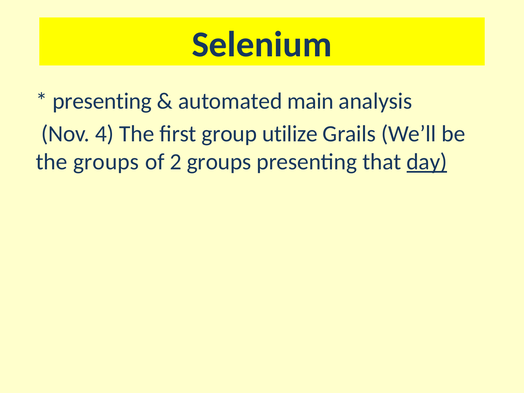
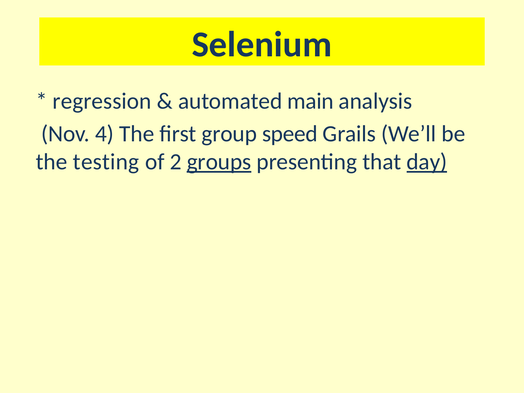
presenting at (102, 101): presenting -> regression
utilize: utilize -> speed
the groups: groups -> testing
groups at (219, 162) underline: none -> present
